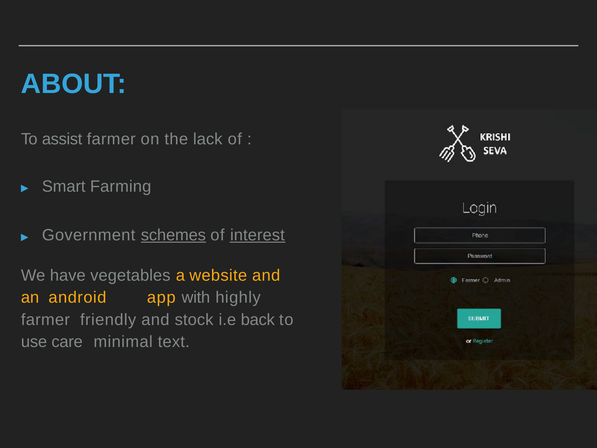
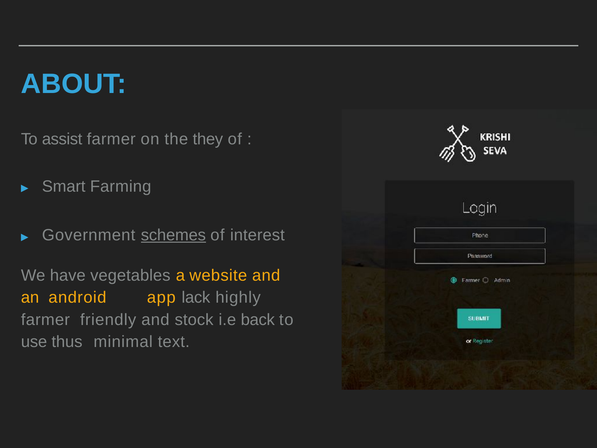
lack: lack -> they
interest underline: present -> none
with: with -> lack
care: care -> thus
